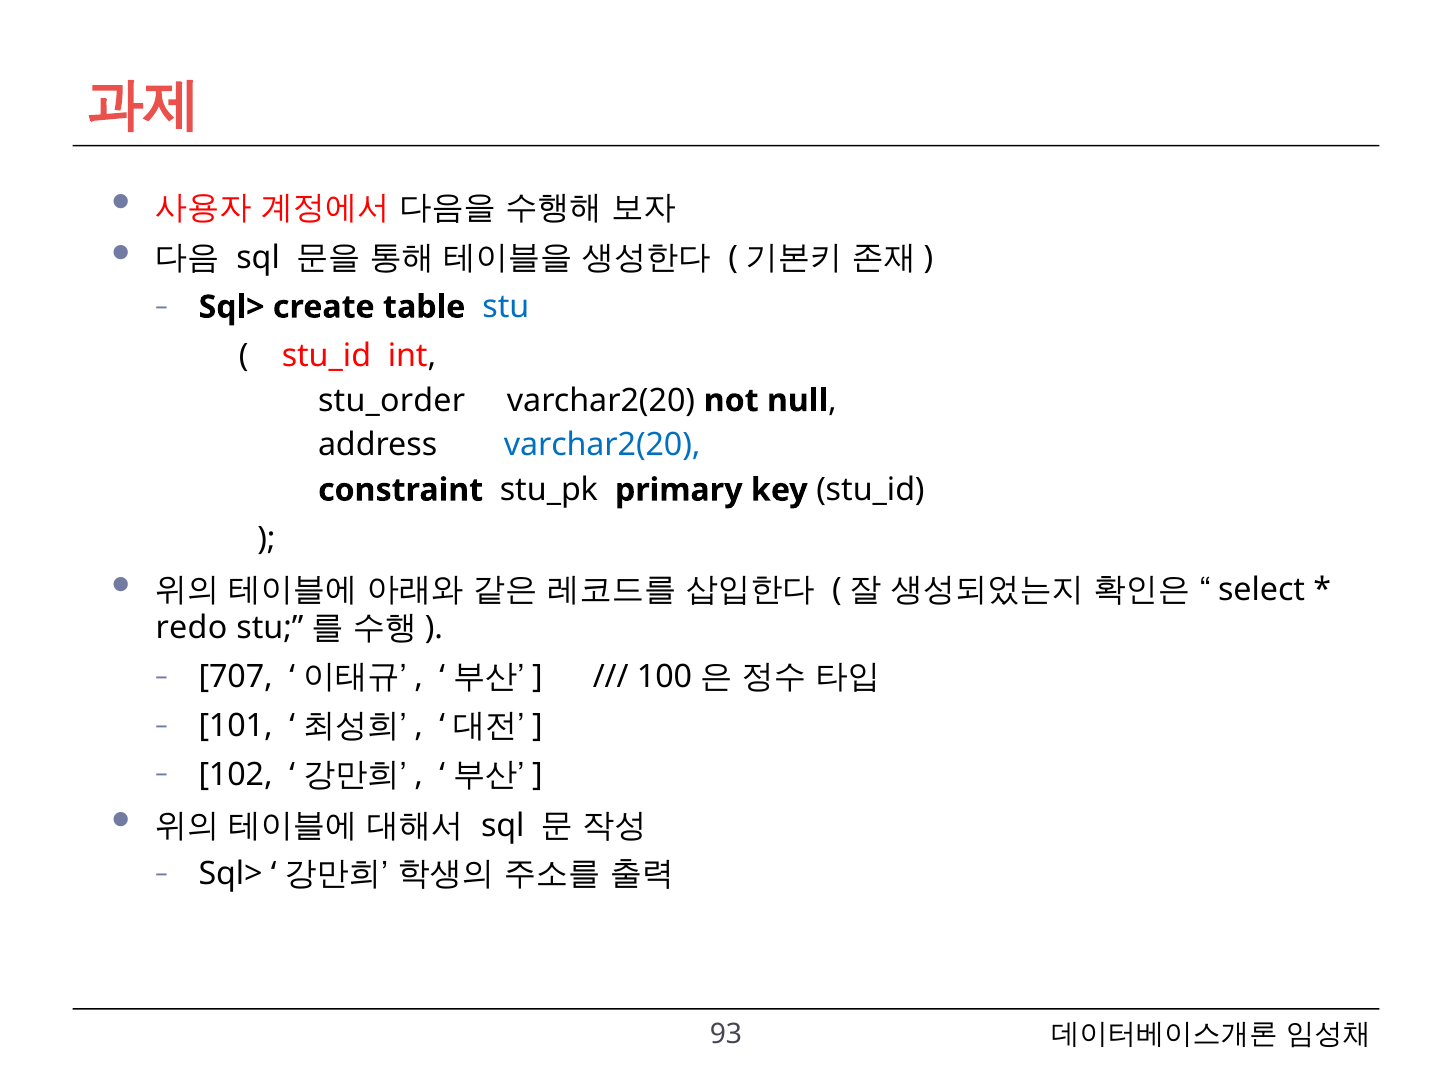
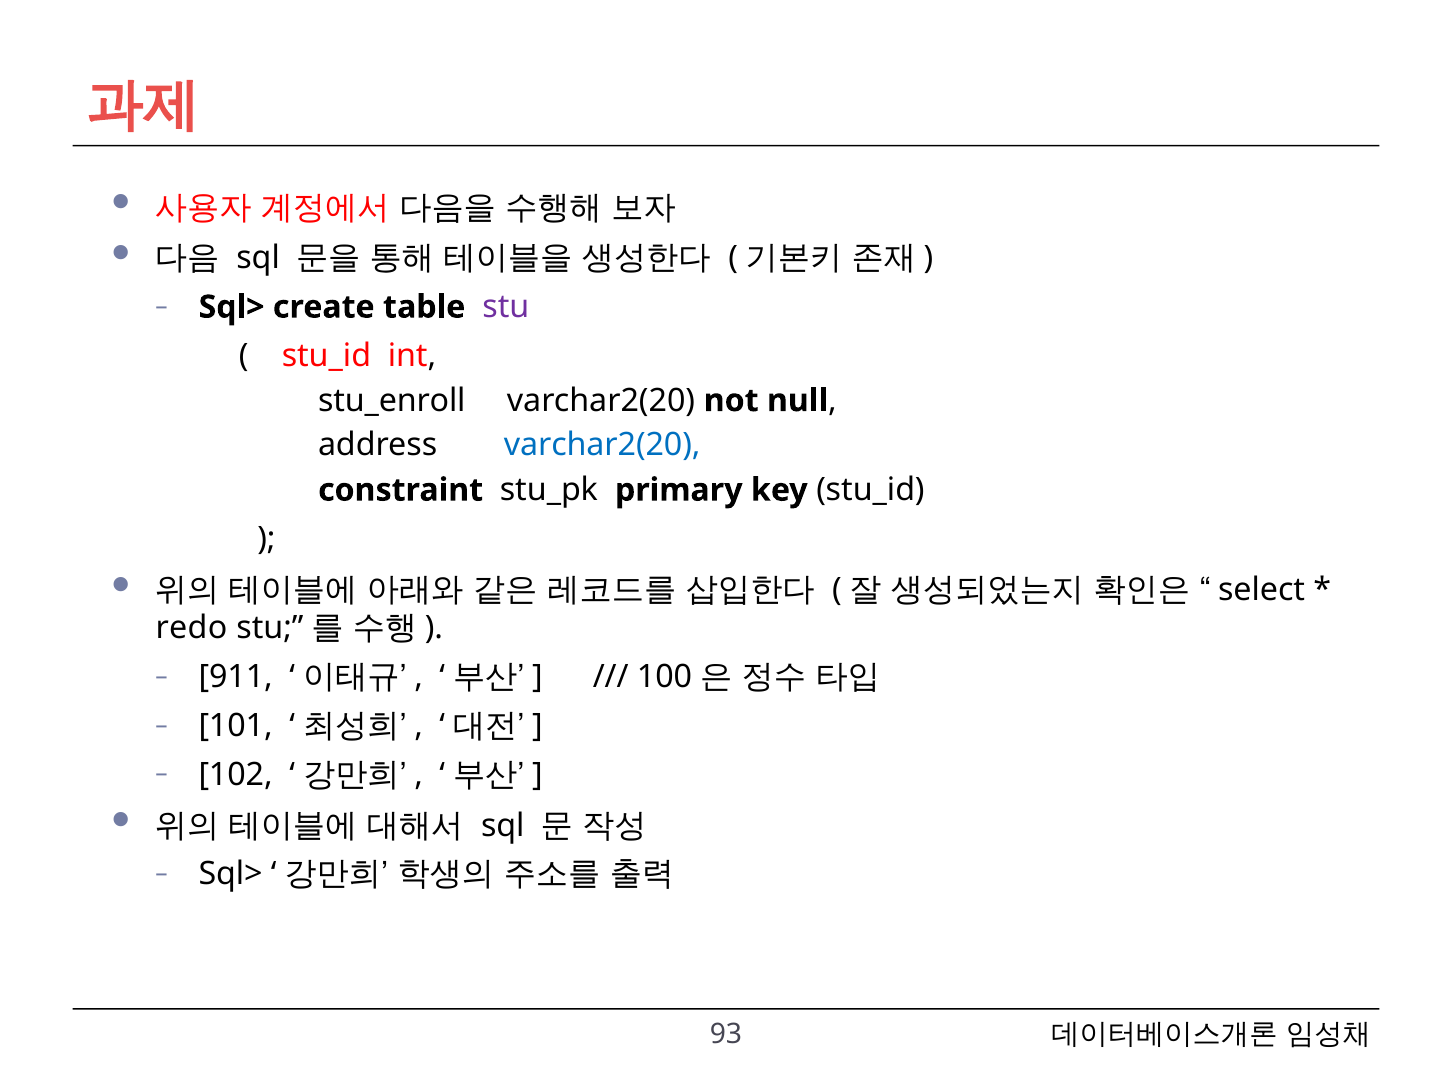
stu colour: blue -> purple
stu_order: stu_order -> stu_enroll
707: 707 -> 911
